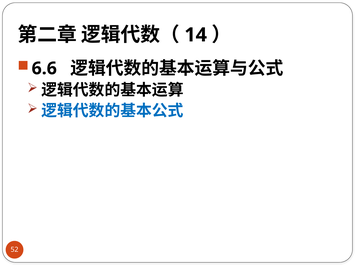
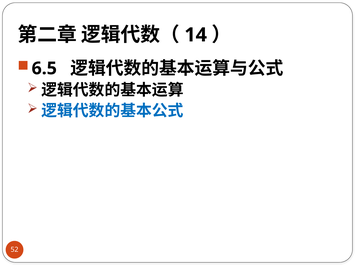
6.6: 6.6 -> 6.5
